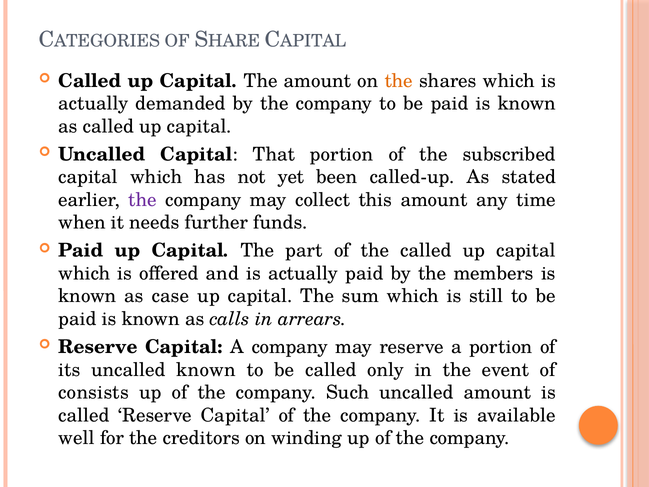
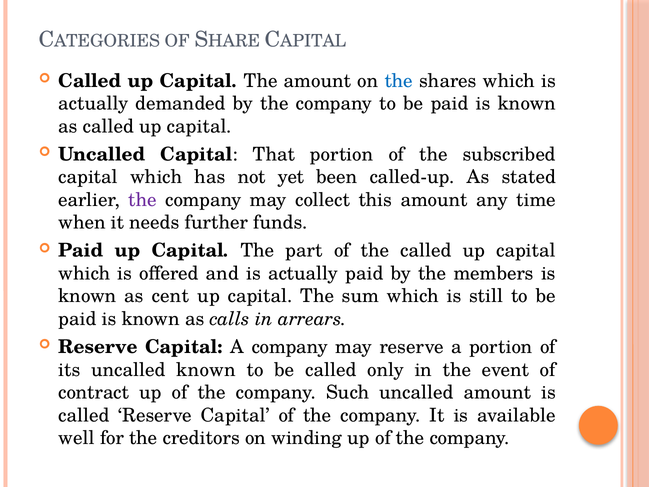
the at (399, 81) colour: orange -> blue
case: case -> cent
consists: consists -> contract
